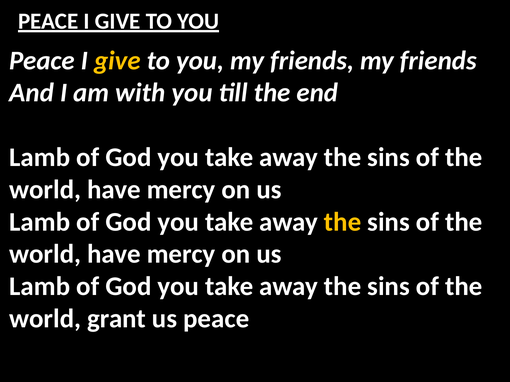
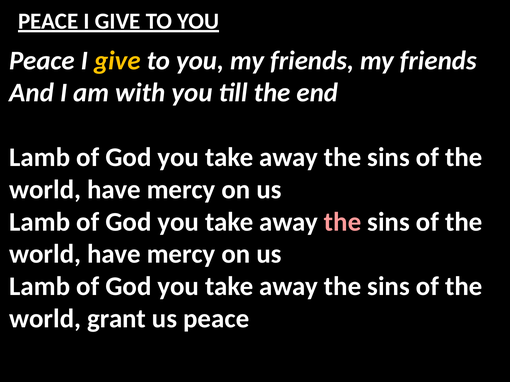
the at (343, 222) colour: yellow -> pink
